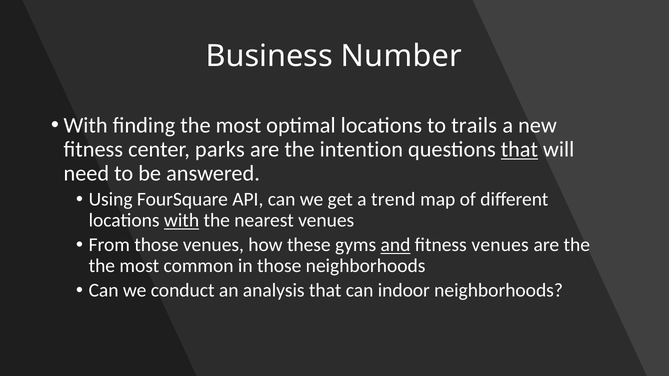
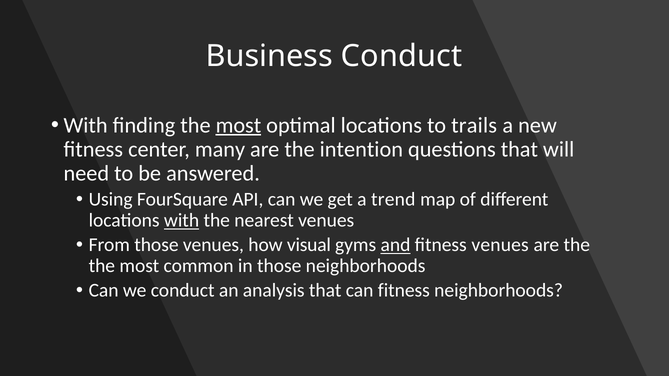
Business Number: Number -> Conduct
most at (238, 125) underline: none -> present
parks: parks -> many
that at (519, 150) underline: present -> none
these: these -> visual
can indoor: indoor -> fitness
